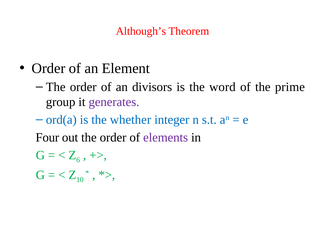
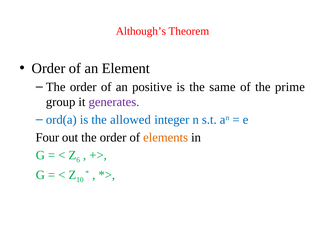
divisors: divisors -> positive
word: word -> same
whether: whether -> allowed
elements colour: purple -> orange
